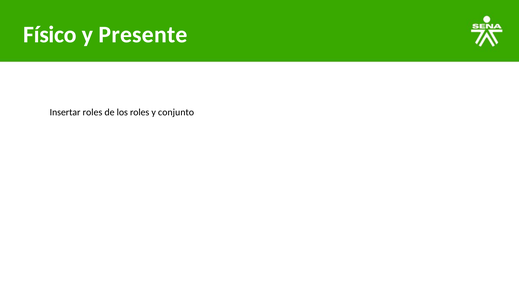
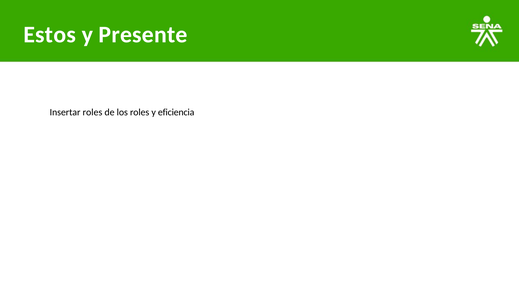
Físico: Físico -> Estos
conjunto: conjunto -> eficiencia
